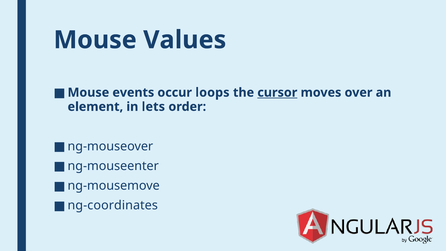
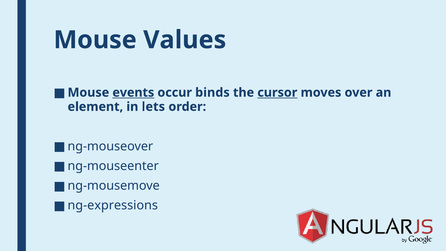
events underline: none -> present
loops: loops -> binds
ng-coordinates: ng-coordinates -> ng-expressions
